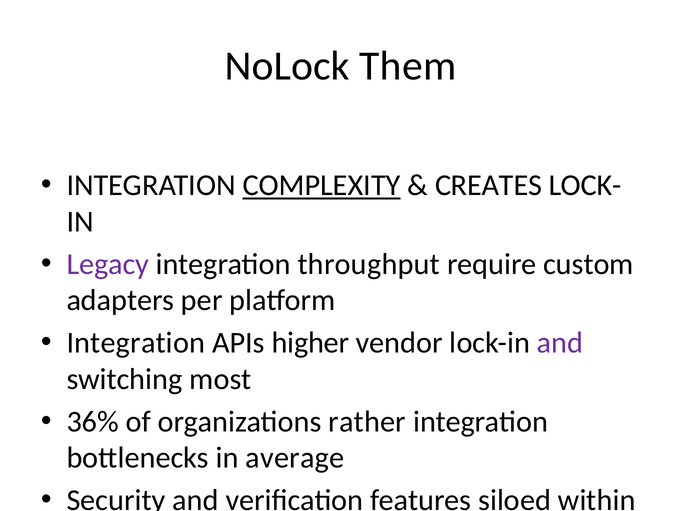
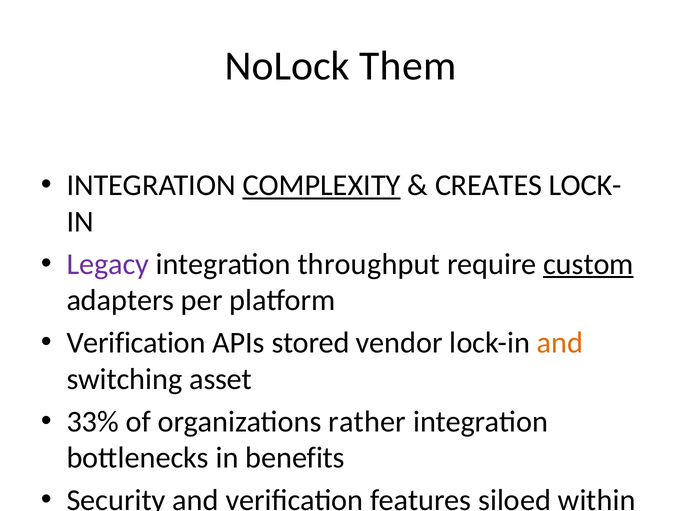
custom underline: none -> present
Integration at (136, 343): Integration -> Verification
higher: higher -> stored
and at (560, 343) colour: purple -> orange
most: most -> asset
36%: 36% -> 33%
average: average -> benefits
